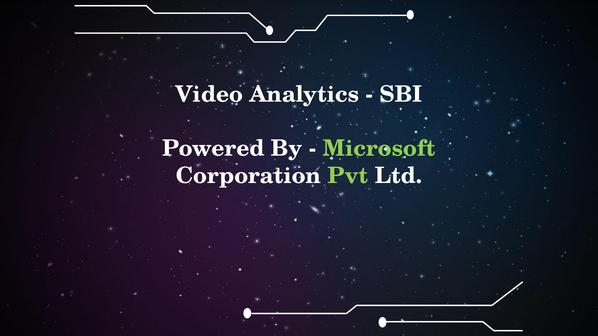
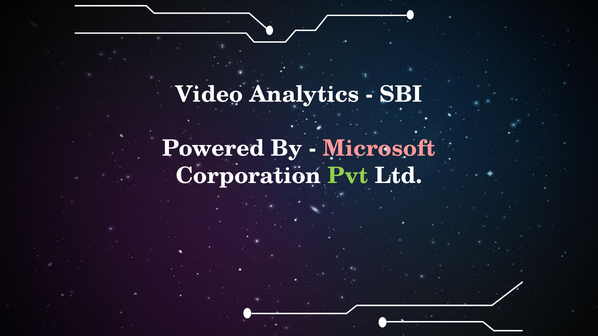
Microsoft colour: light green -> pink
